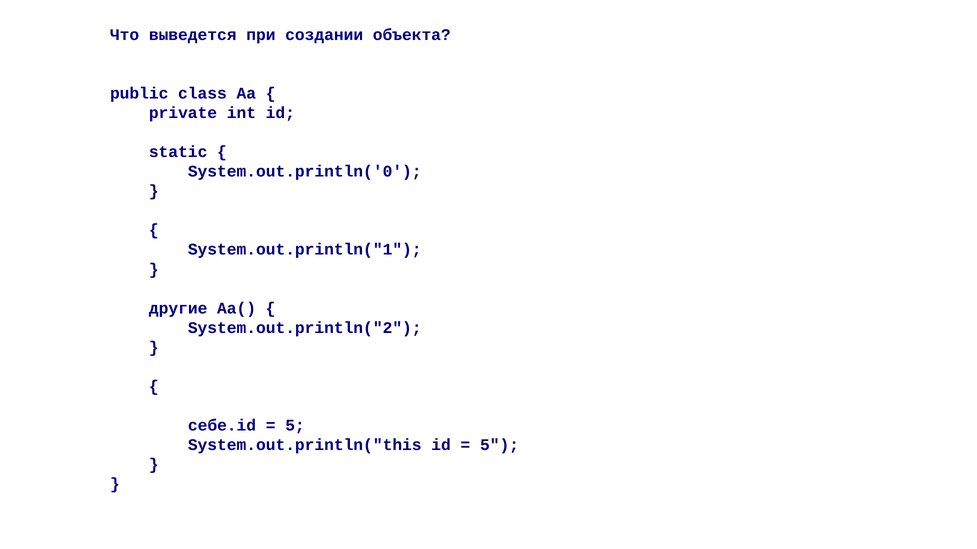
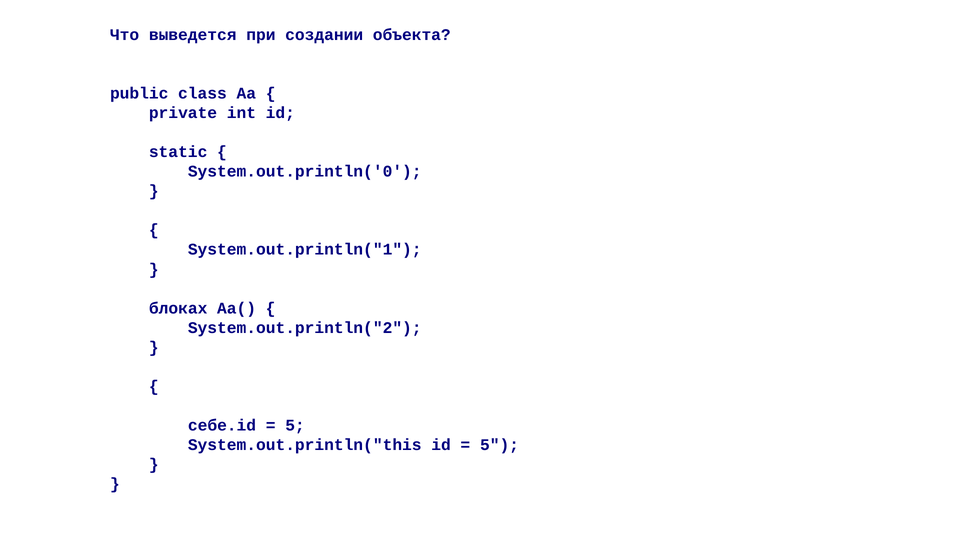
другие: другие -> блоках
